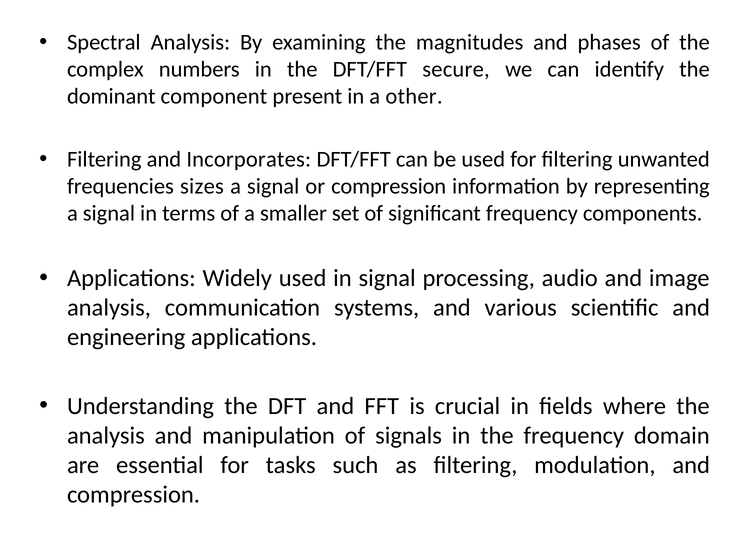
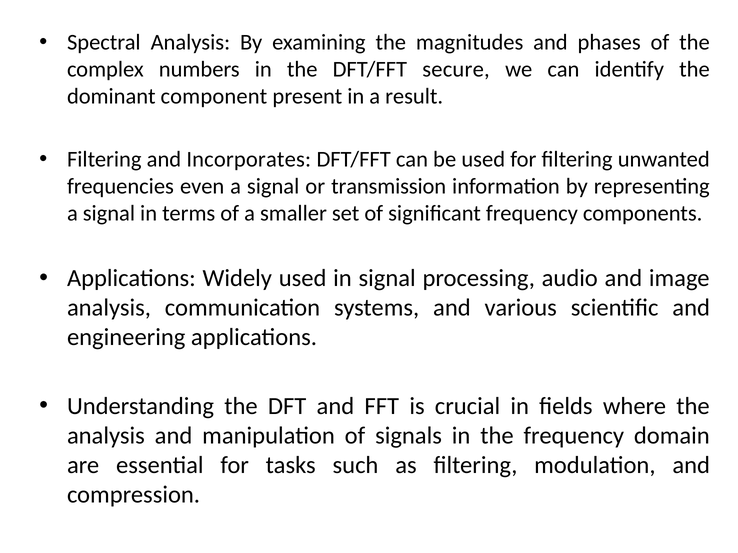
other: other -> result
sizes: sizes -> even
or compression: compression -> transmission
